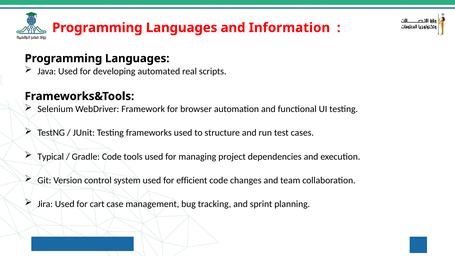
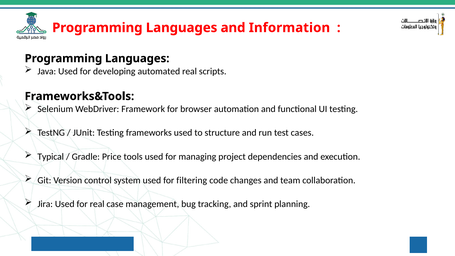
Gradle Code: Code -> Price
efficient: efficient -> filtering
for cart: cart -> real
